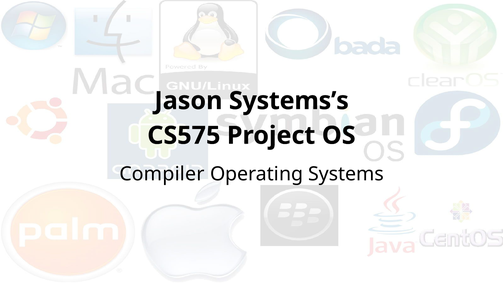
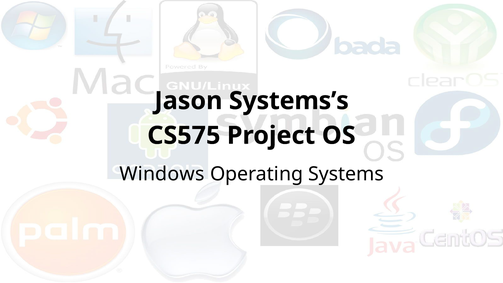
Compiler: Compiler -> Windows
